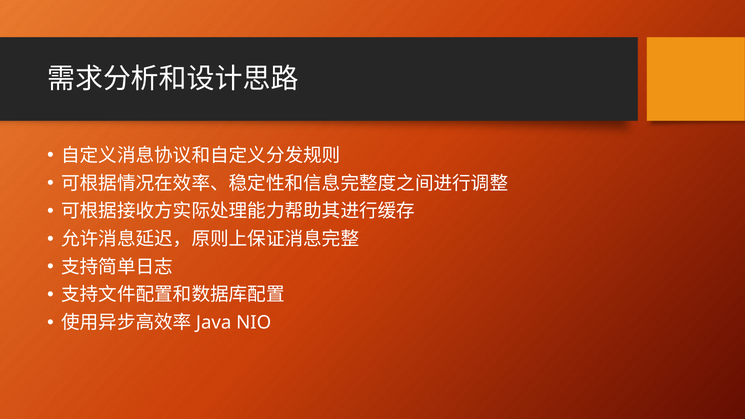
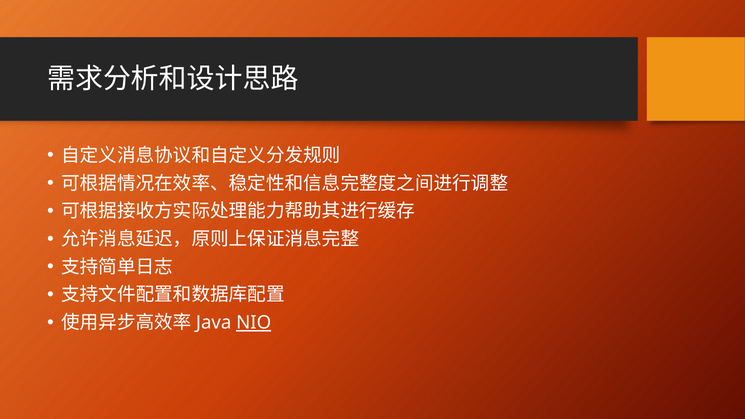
NIO underline: none -> present
